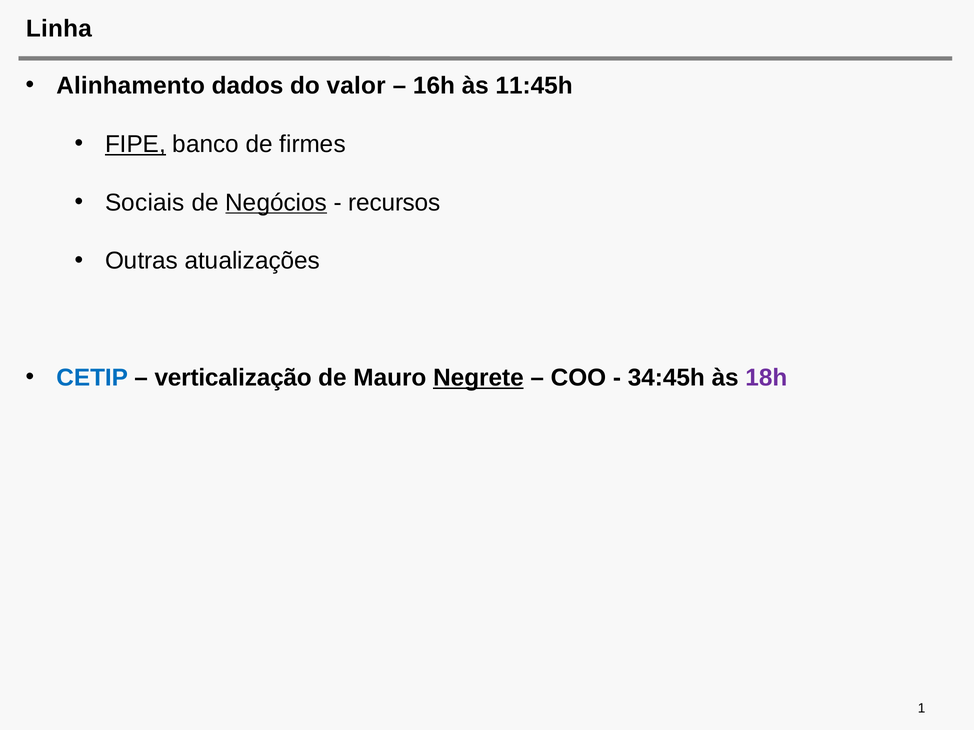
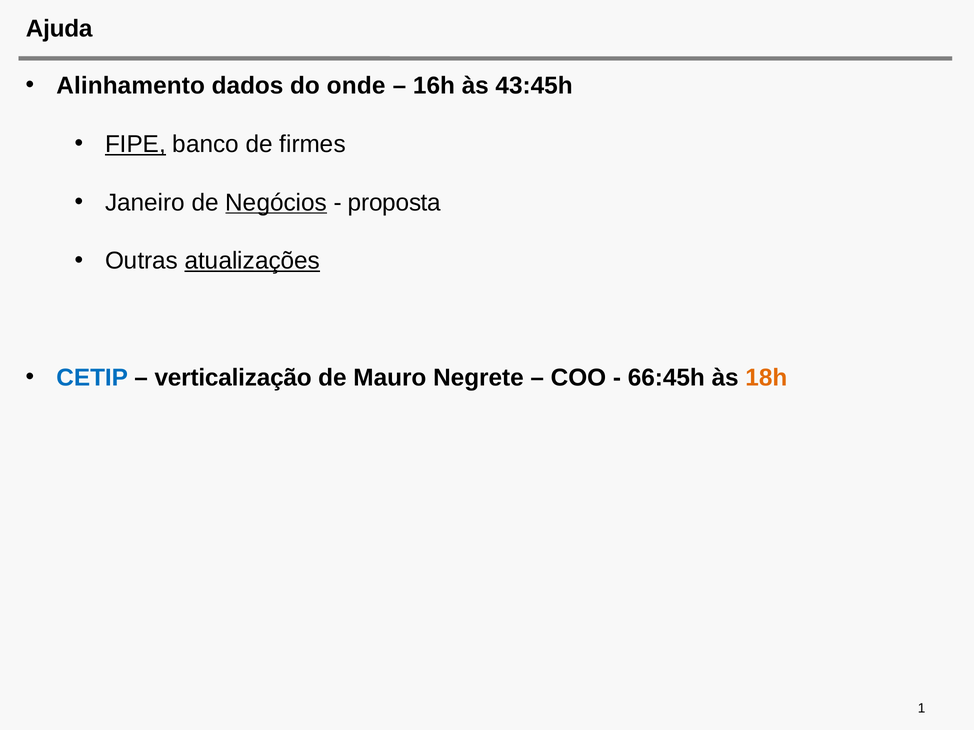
Linha: Linha -> Ajuda
valor: valor -> onde
11:45h: 11:45h -> 43:45h
Sociais: Sociais -> Janeiro
recursos: recursos -> proposta
atualizações underline: none -> present
Negrete underline: present -> none
34:45h: 34:45h -> 66:45h
18h colour: purple -> orange
